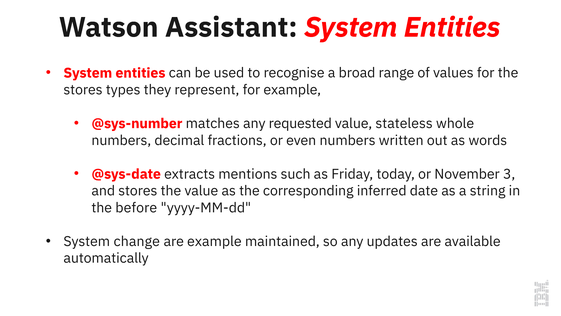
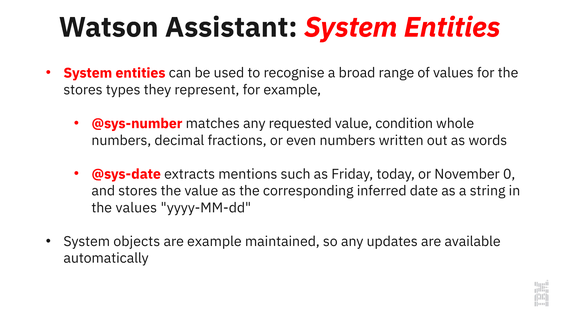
stateless: stateless -> condition
3: 3 -> 0
the before: before -> values
change: change -> objects
